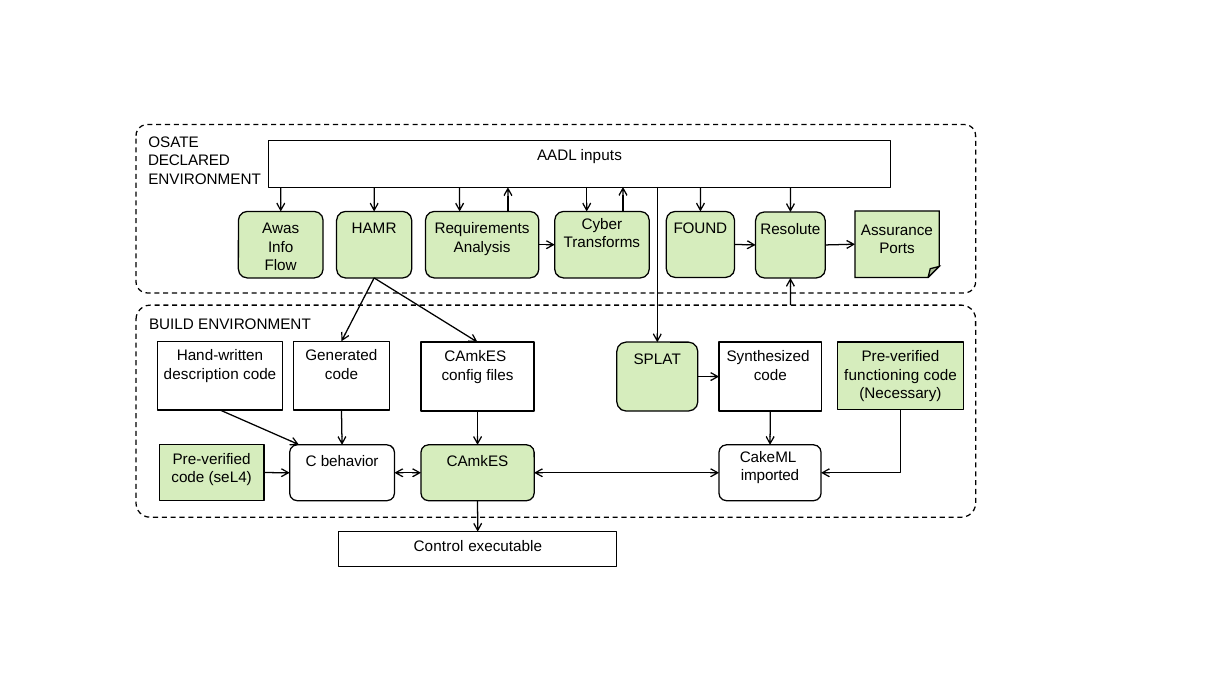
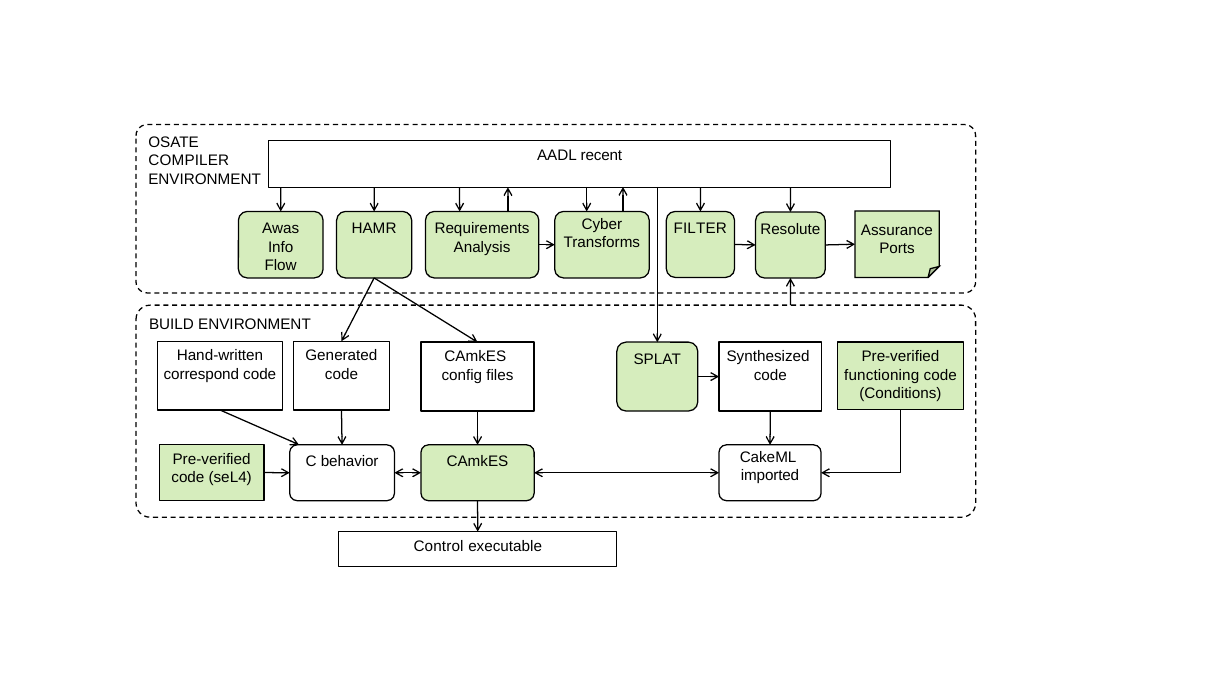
inputs: inputs -> recent
DECLARED: DECLARED -> COMPILER
FOUND: FOUND -> FILTER
description: description -> correspond
Necessary: Necessary -> Conditions
